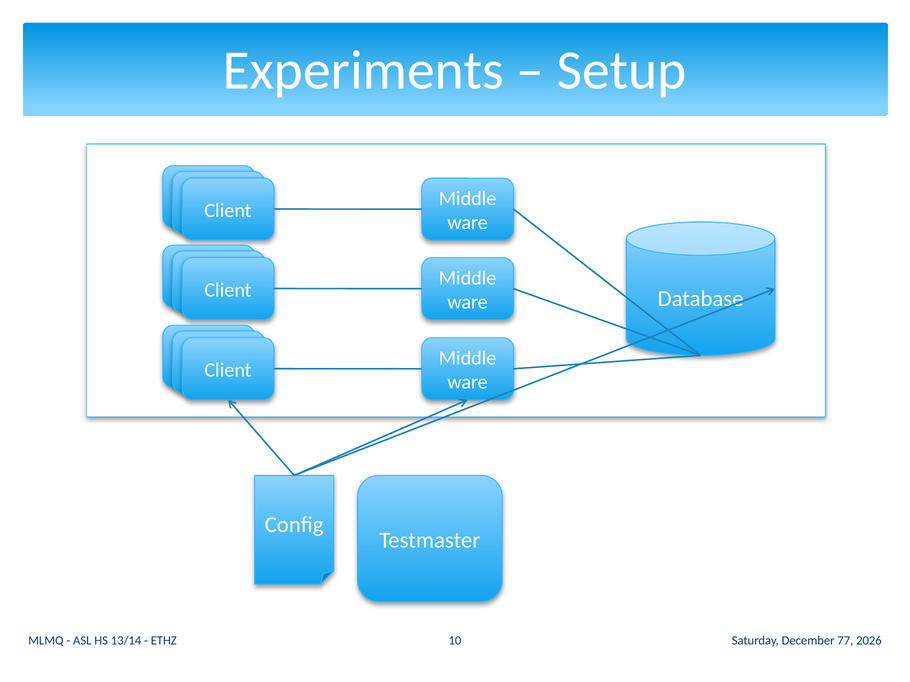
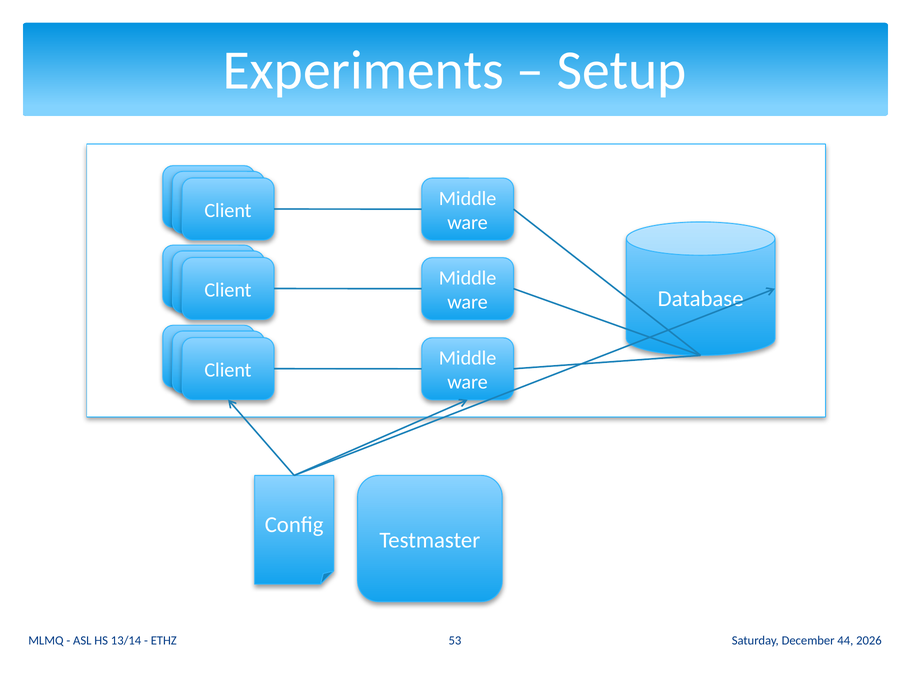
10: 10 -> 53
77: 77 -> 44
